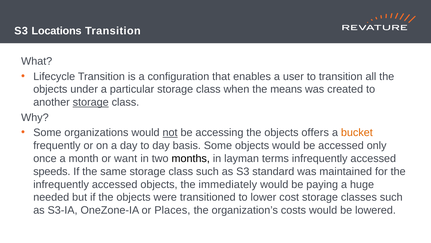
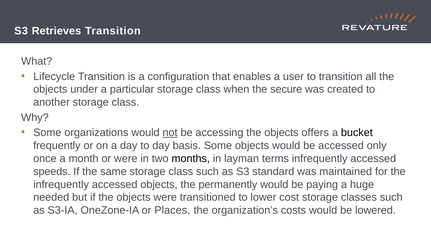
Locations: Locations -> Retrieves
means: means -> secure
storage at (91, 102) underline: present -> none
bucket colour: orange -> black
or want: want -> were
immediately: immediately -> permanently
